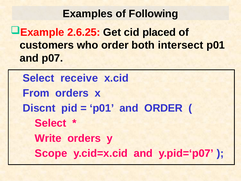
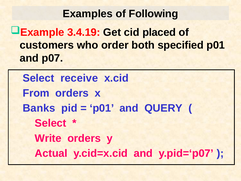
2.6.25: 2.6.25 -> 3.4.19
intersect: intersect -> specified
Discnt: Discnt -> Banks
and ORDER: ORDER -> QUERY
Scope: Scope -> Actual
